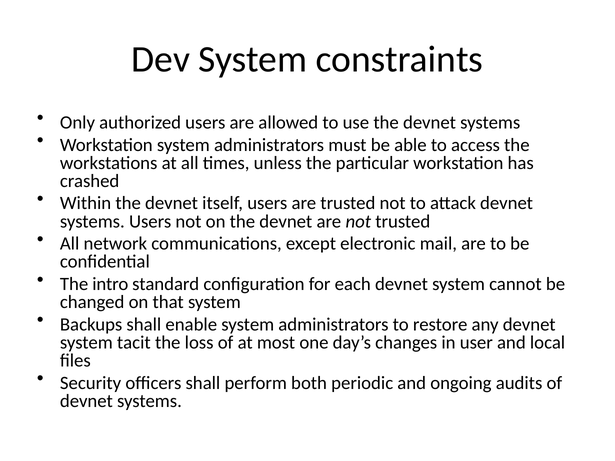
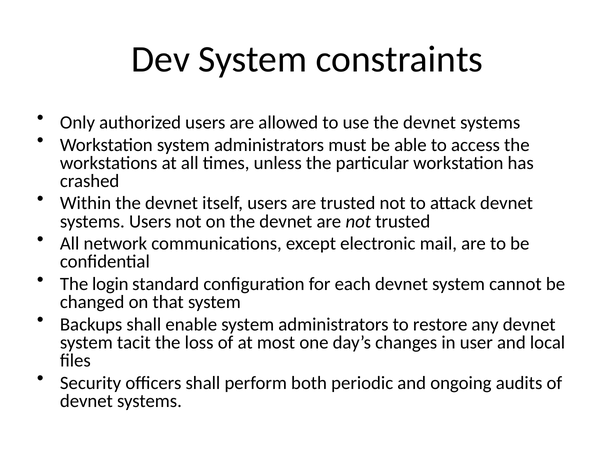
intro: intro -> login
